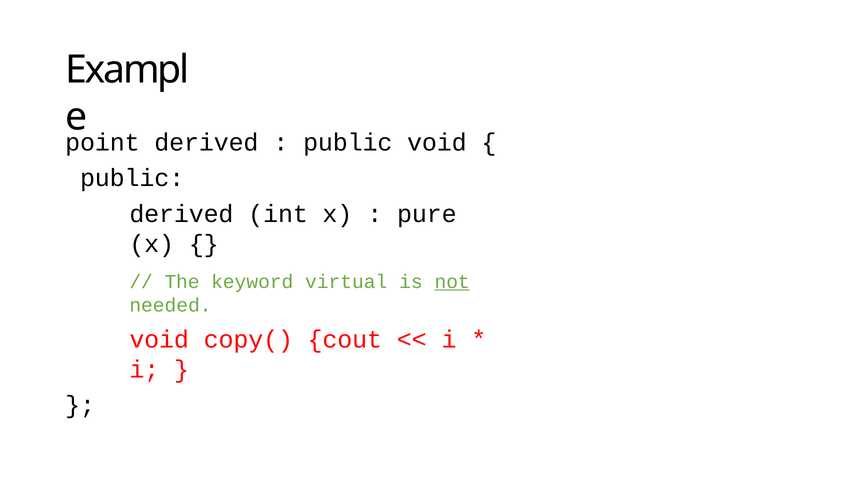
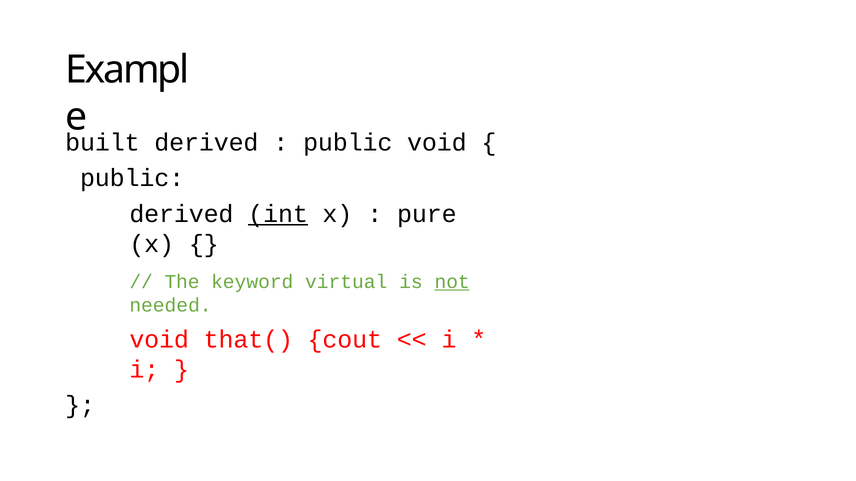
point: point -> built
int underline: none -> present
copy(: copy( -> that(
